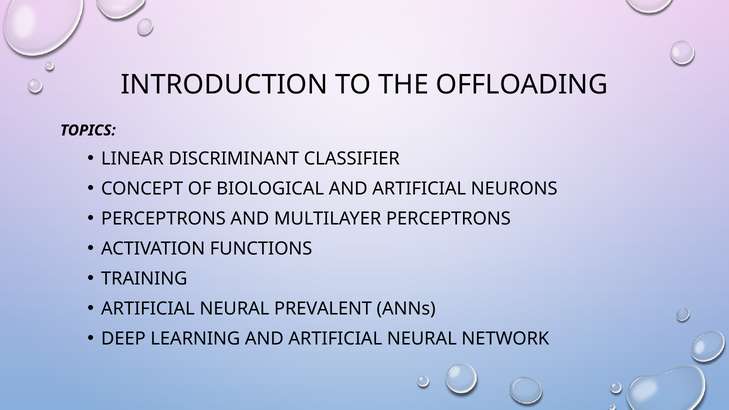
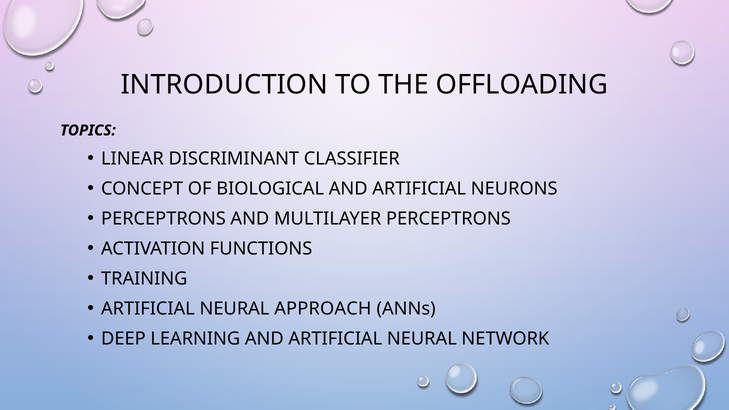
PREVALENT: PREVALENT -> APPROACH
